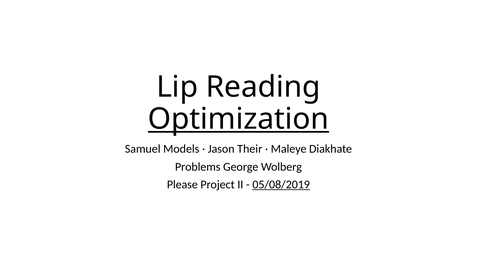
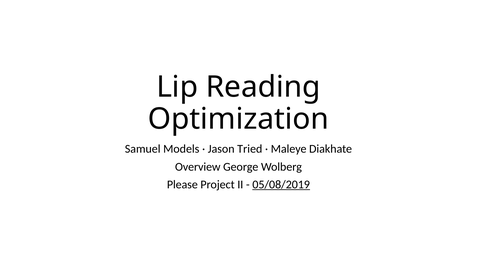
Optimization underline: present -> none
Their: Their -> Tried
Problems: Problems -> Overview
